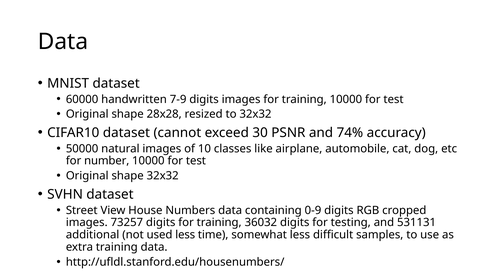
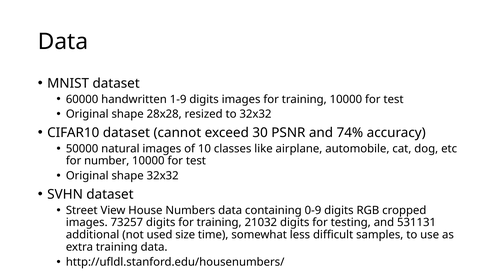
7-9: 7-9 -> 1-9
36032: 36032 -> 21032
used less: less -> size
